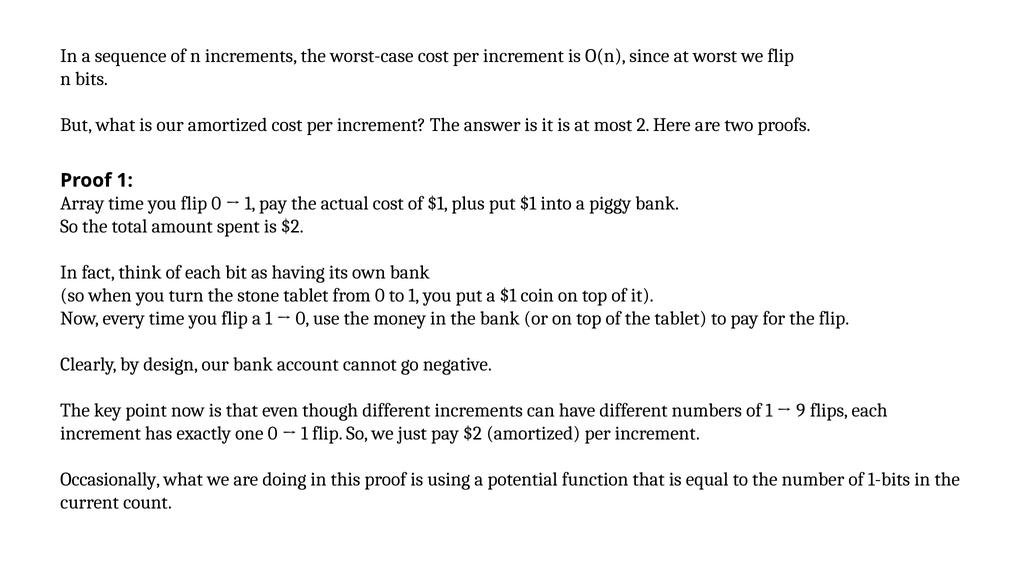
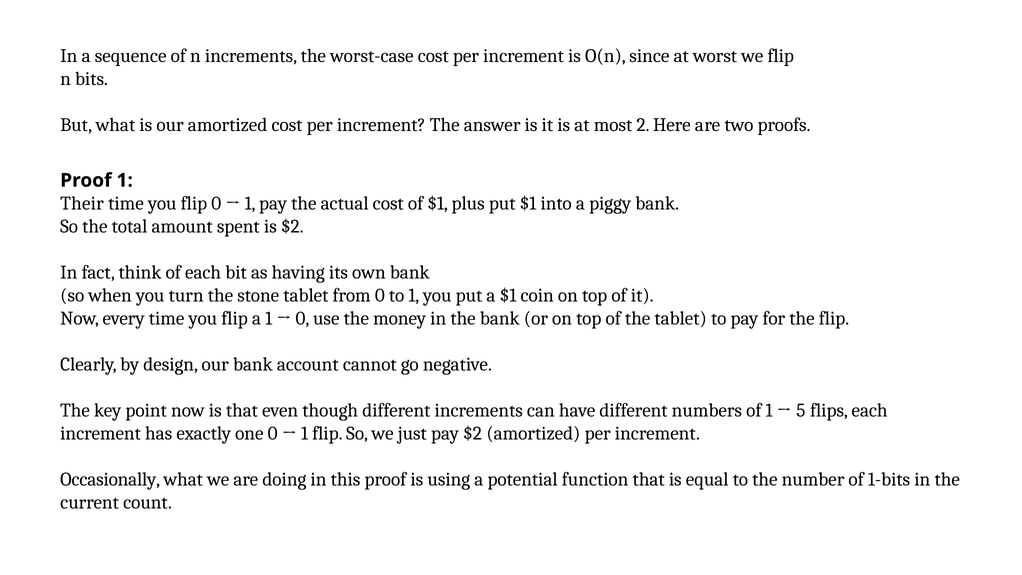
Array: Array -> Their
9: 9 -> 5
